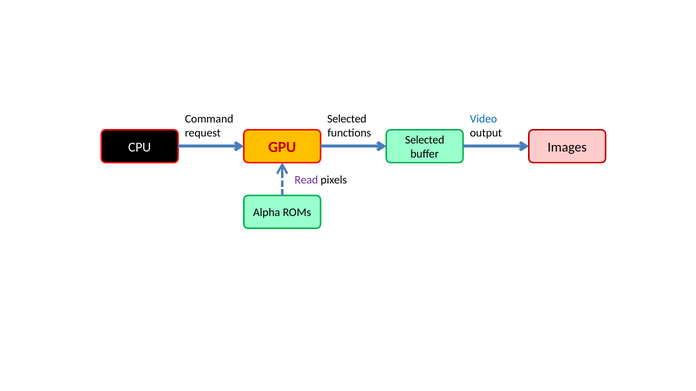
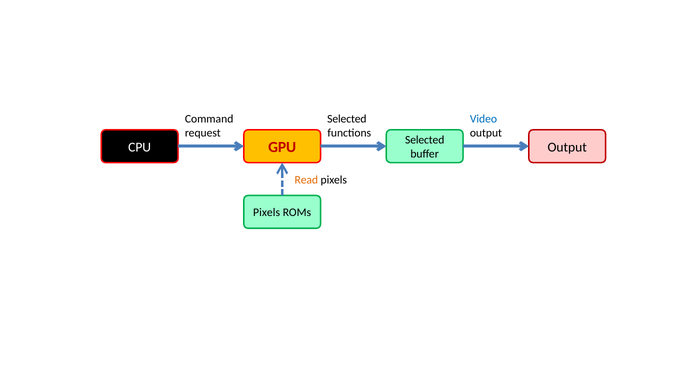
buffer Images: Images -> Output
Read colour: purple -> orange
Alpha at (267, 213): Alpha -> Pixels
